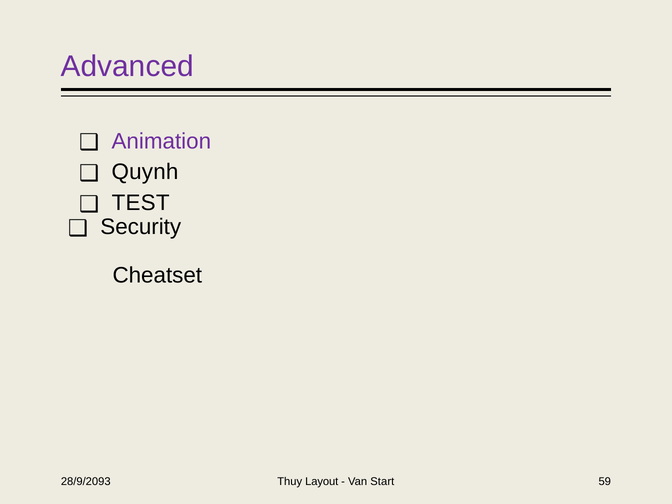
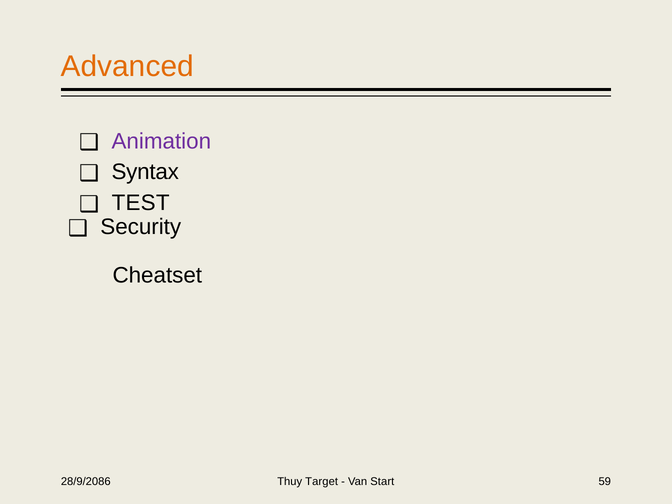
Advanced colour: purple -> orange
Quynh: Quynh -> Syntax
28/9/2093: 28/9/2093 -> 28/9/2086
Layout: Layout -> Target
